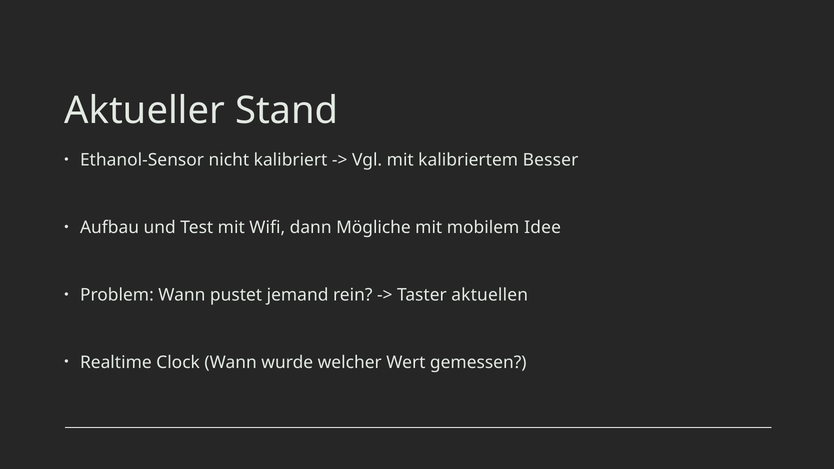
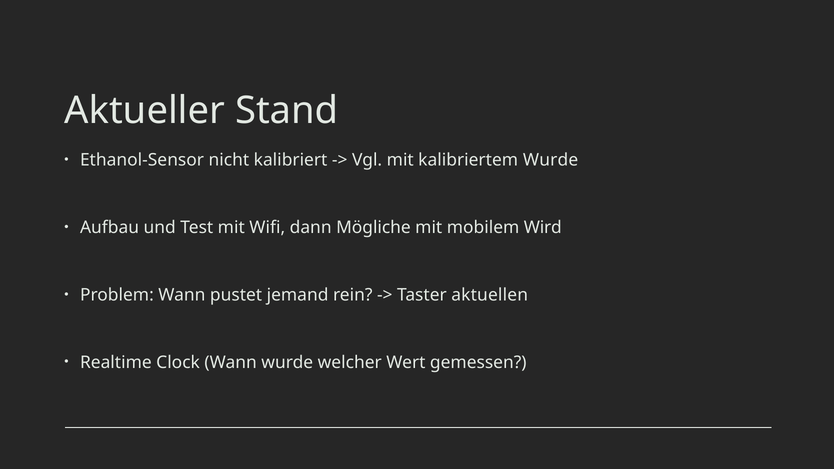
kalibriertem Besser: Besser -> Wurde
Idee: Idee -> Wird
